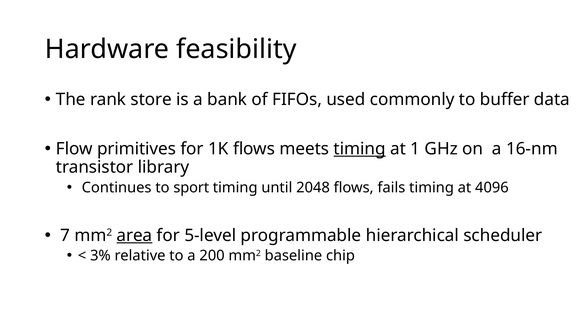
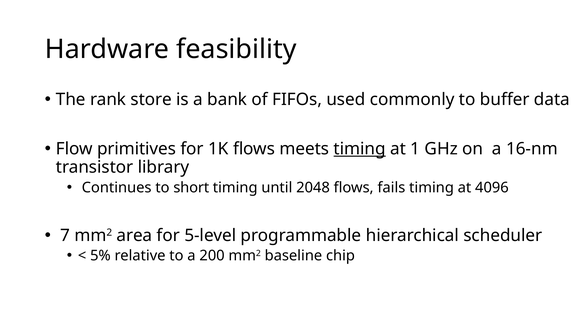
sport: sport -> short
area underline: present -> none
3%: 3% -> 5%
